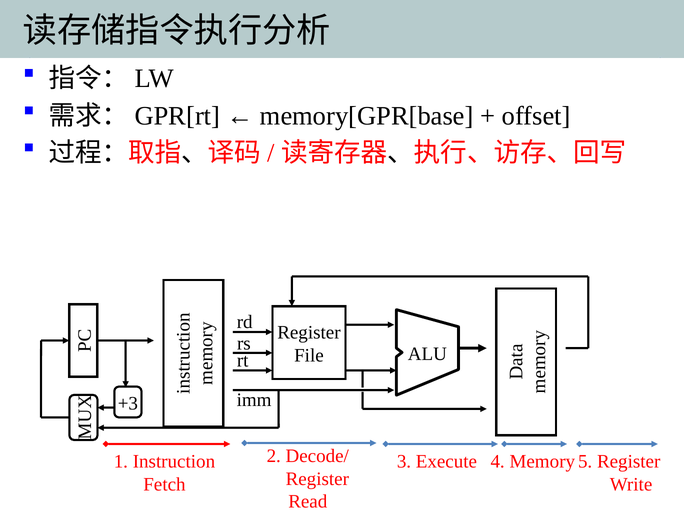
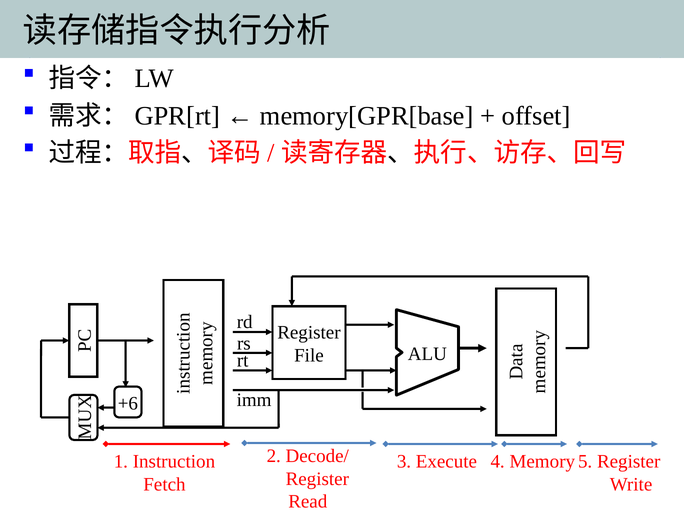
+3: +3 -> +6
